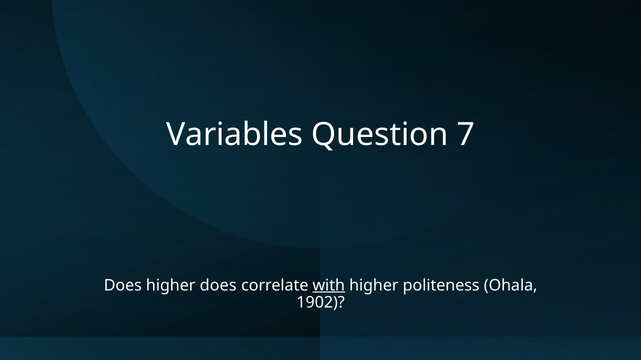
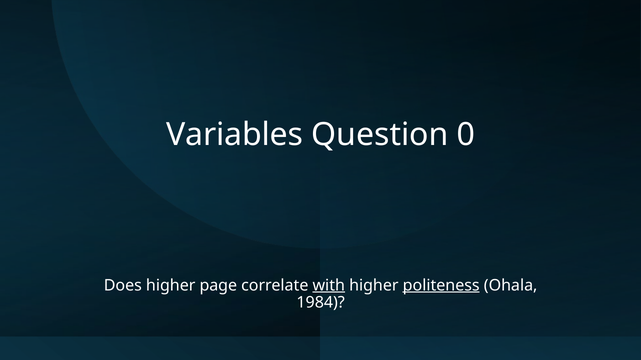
7: 7 -> 0
higher does: does -> page
politeness underline: none -> present
1902: 1902 -> 1984
